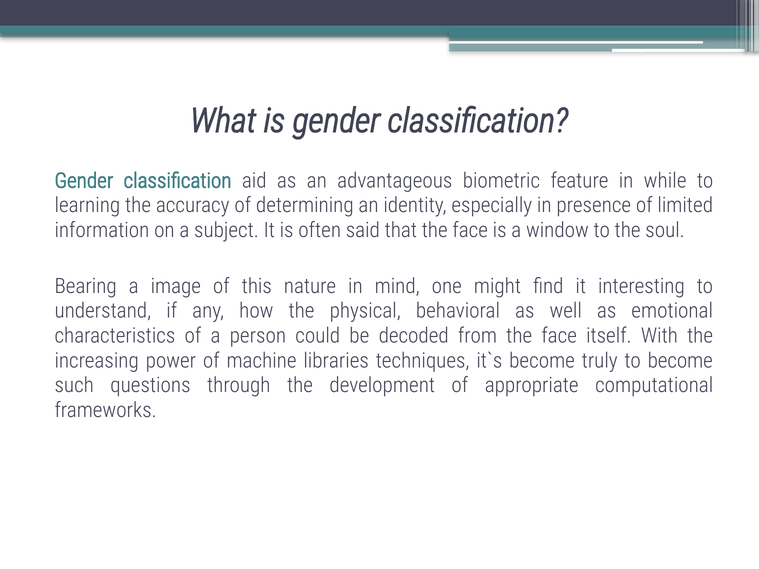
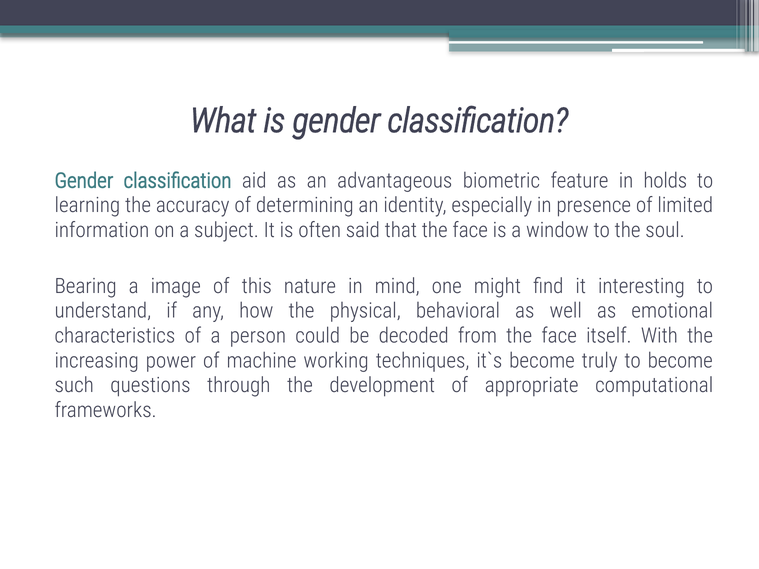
while: while -> holds
libraries: libraries -> working
